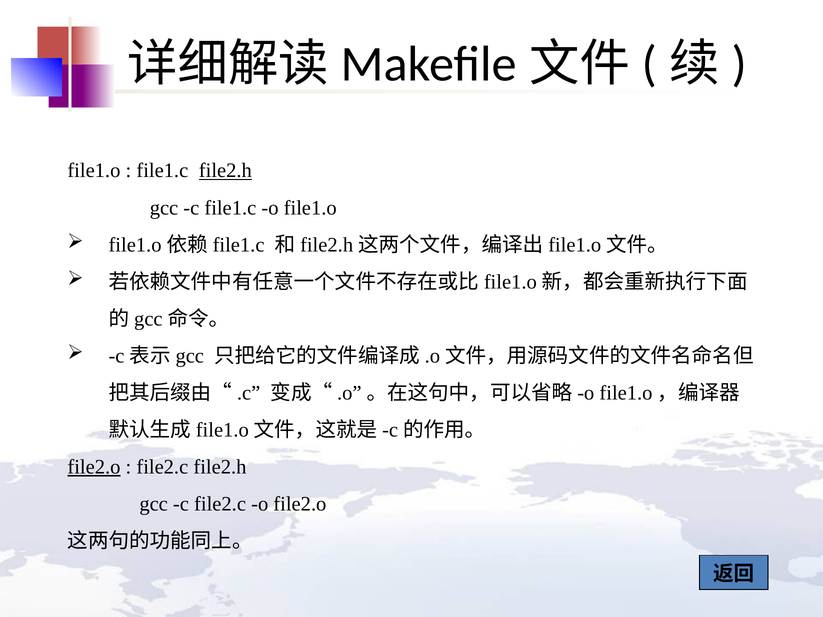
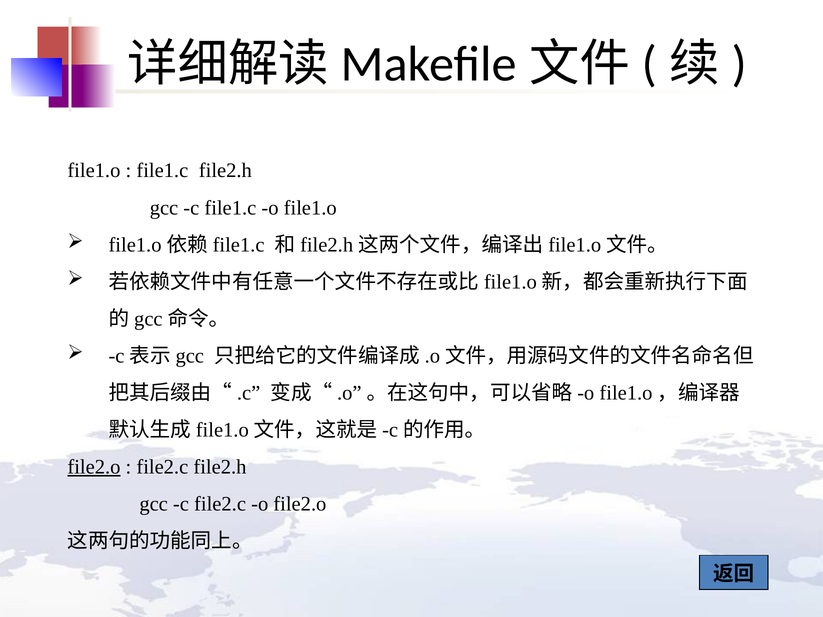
file2.h at (225, 171) underline: present -> none
